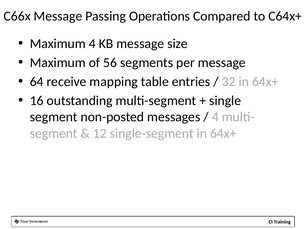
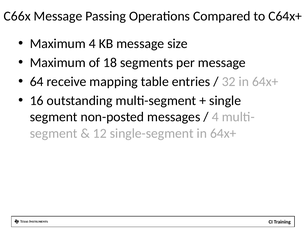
56: 56 -> 18
